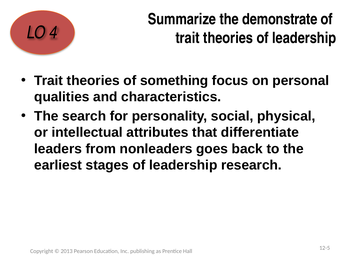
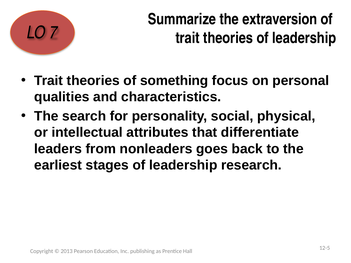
demonstrate: demonstrate -> extraversion
4: 4 -> 7
